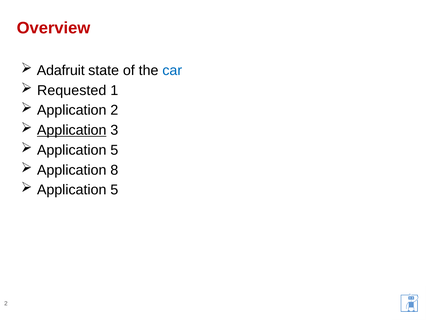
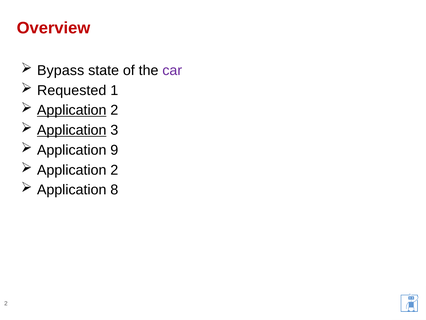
Adafruit: Adafruit -> Bypass
car colour: blue -> purple
Application at (72, 110) underline: none -> present
5 at (114, 150): 5 -> 9
8 at (114, 170): 8 -> 2
5 at (114, 190): 5 -> 8
